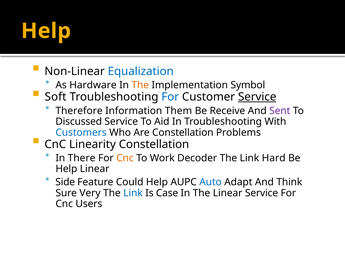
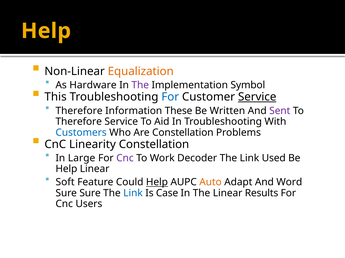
Equalization colour: blue -> orange
The at (140, 85) colour: orange -> purple
Soft: Soft -> This
Them: Them -> These
Receive: Receive -> Written
Discussed at (79, 122): Discussed -> Therefore
There: There -> Large
Cnc at (125, 159) colour: orange -> purple
Hard: Hard -> Used
Side: Side -> Soft
Help at (157, 183) underline: none -> present
Auto colour: blue -> orange
Think: Think -> Word
Sure Very: Very -> Sure
Linear Service: Service -> Results
